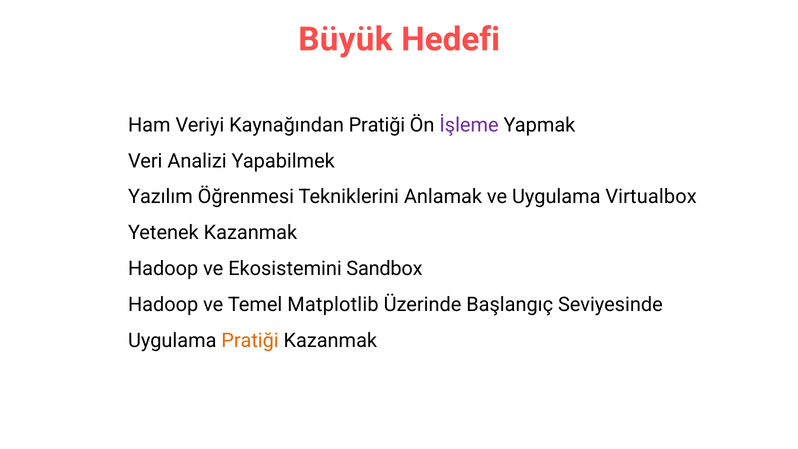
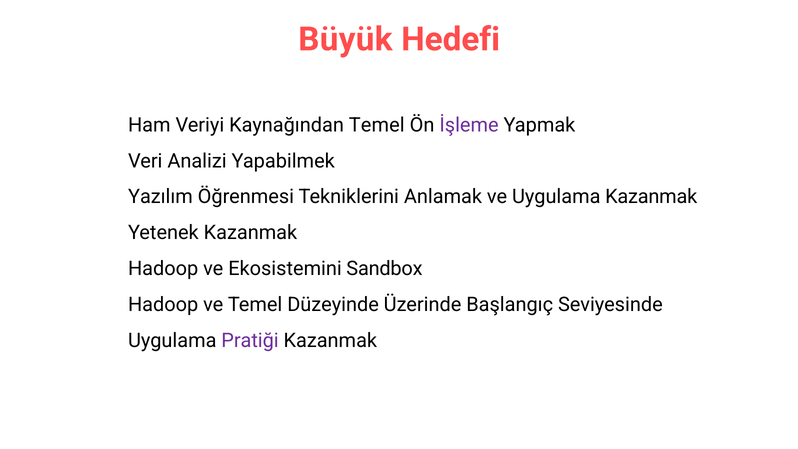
Kaynağından Pratiği: Pratiği -> Temel
Uygulama Virtualbox: Virtualbox -> Kazanmak
Matplotlib: Matplotlib -> Düzeyinde
Pratiği at (250, 340) colour: orange -> purple
